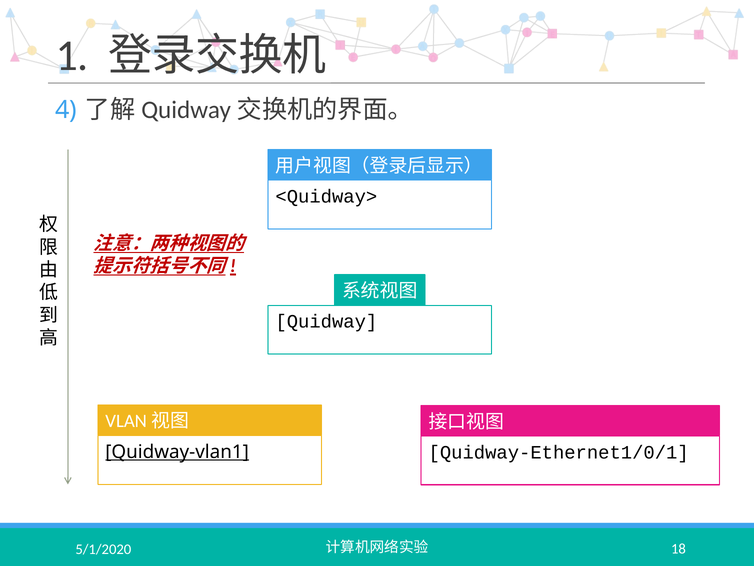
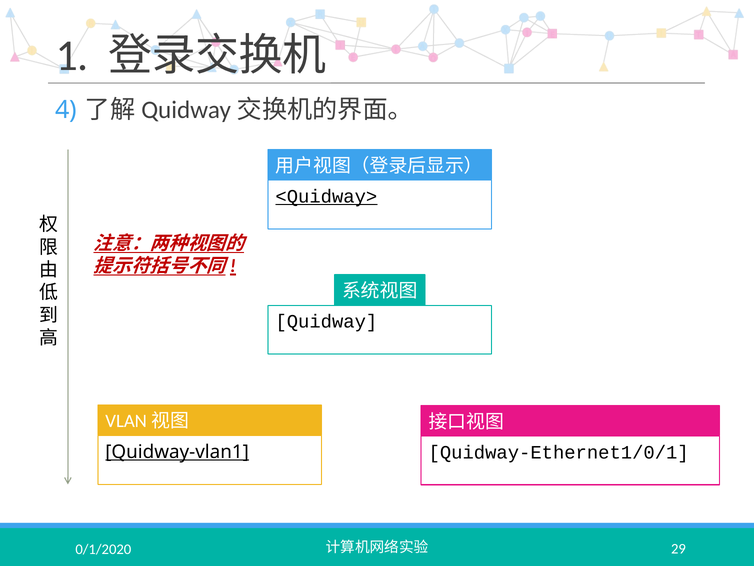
<Quidway> underline: none -> present
18: 18 -> 29
5/1/2020: 5/1/2020 -> 0/1/2020
